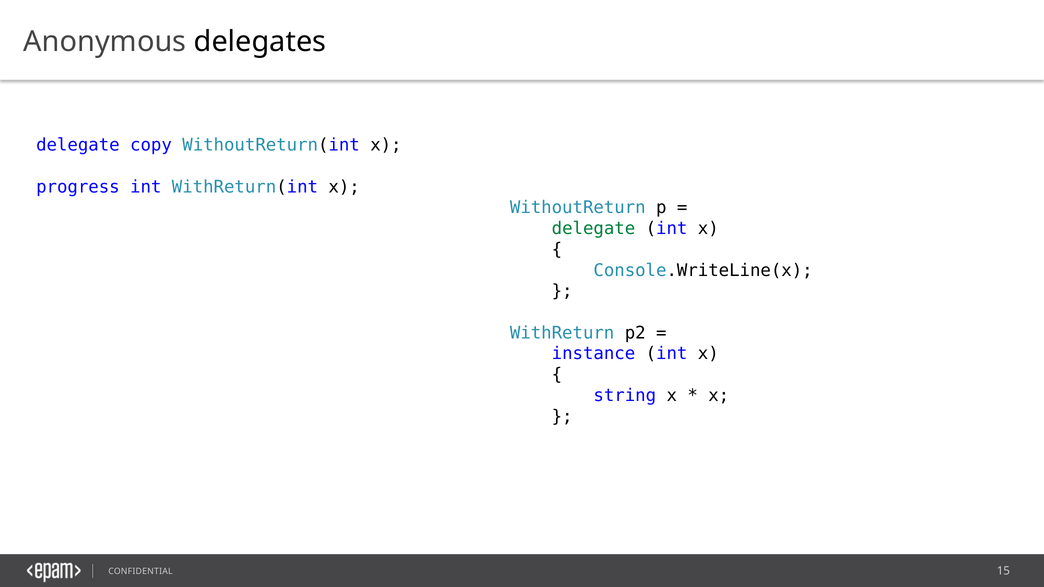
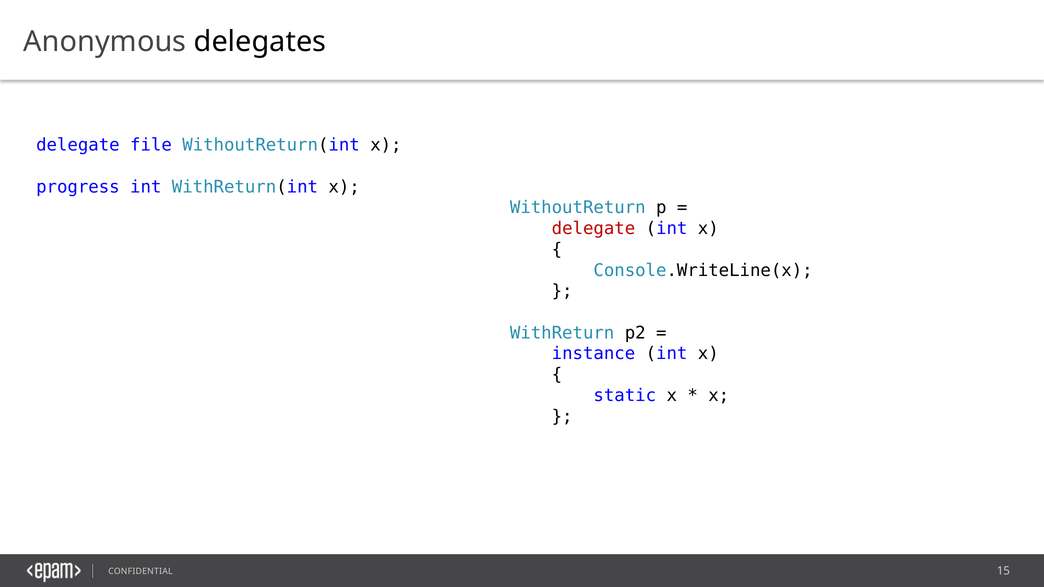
copy: copy -> file
delegate at (593, 229) colour: green -> red
string: string -> static
